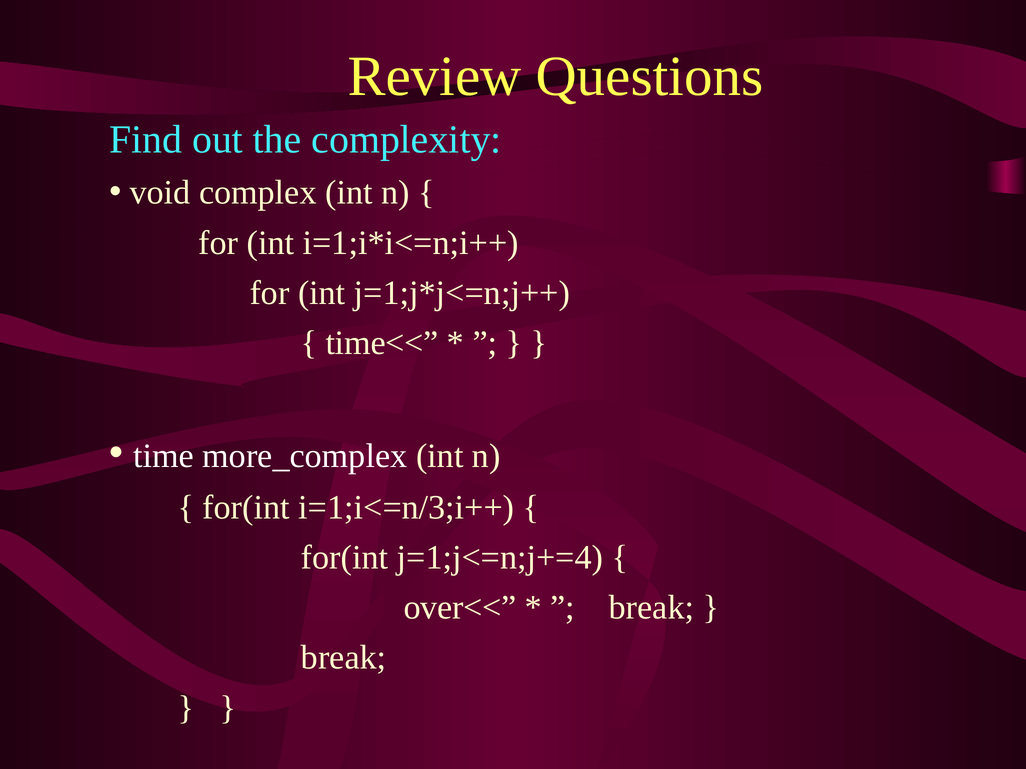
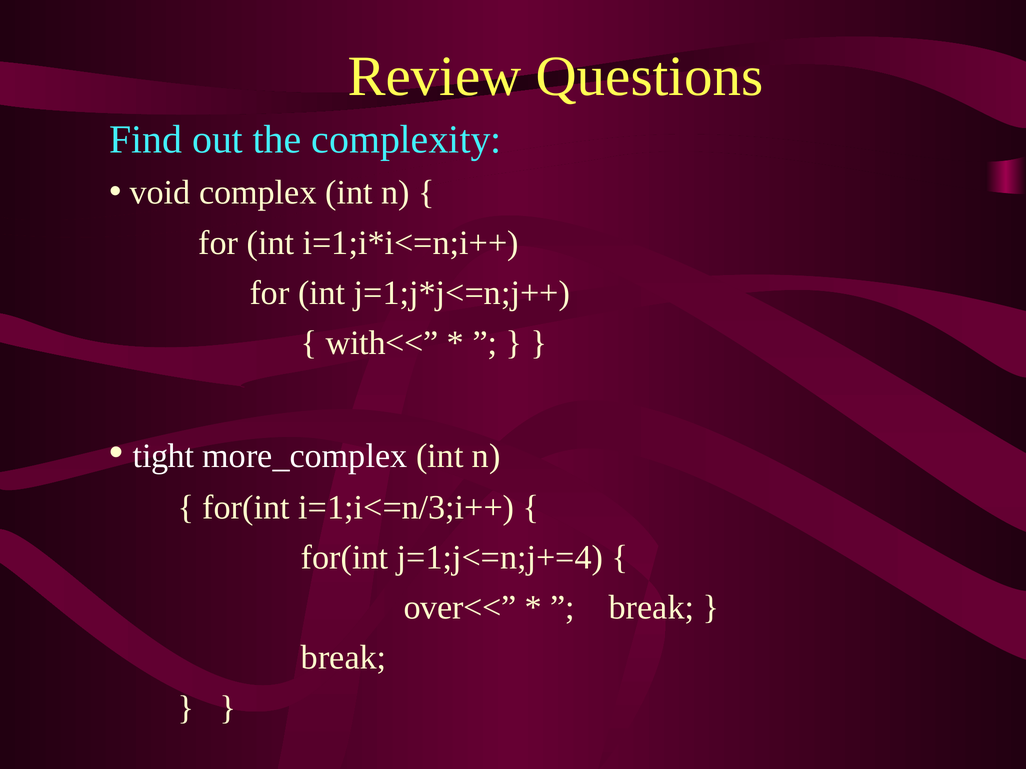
time<<: time<< -> with<<
time: time -> tight
